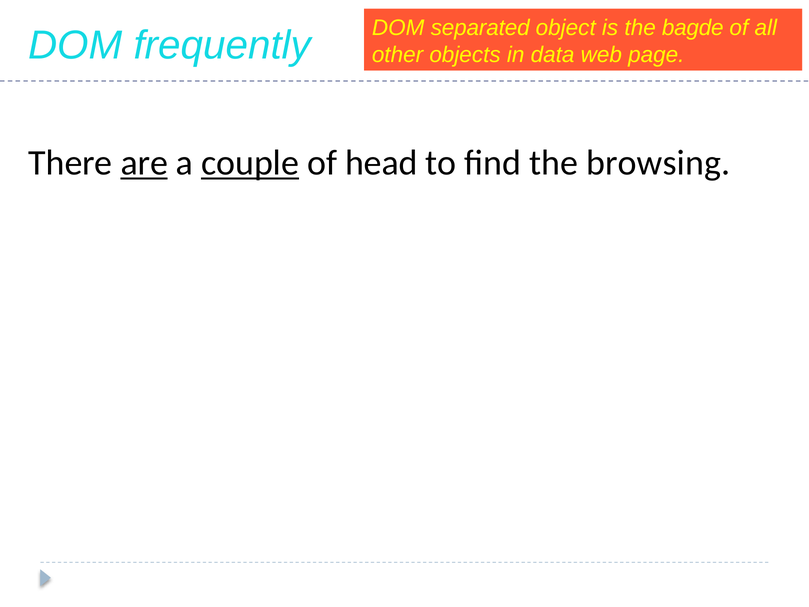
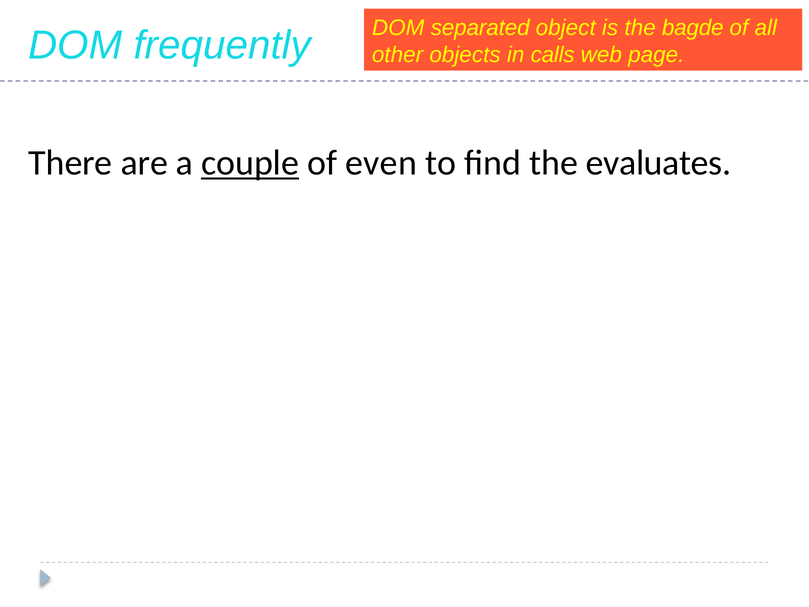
data: data -> calls
are underline: present -> none
head: head -> even
browsing: browsing -> evaluates
